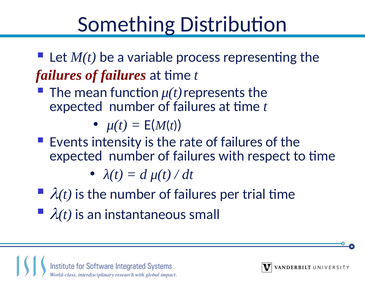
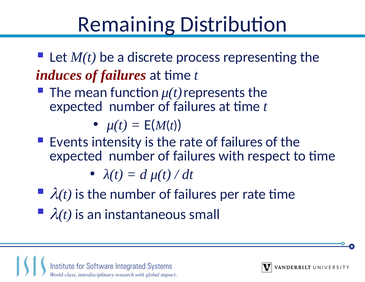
Something: Something -> Remaining
variable: variable -> discrete
failures at (59, 75): failures -> induces
per trial: trial -> rate
